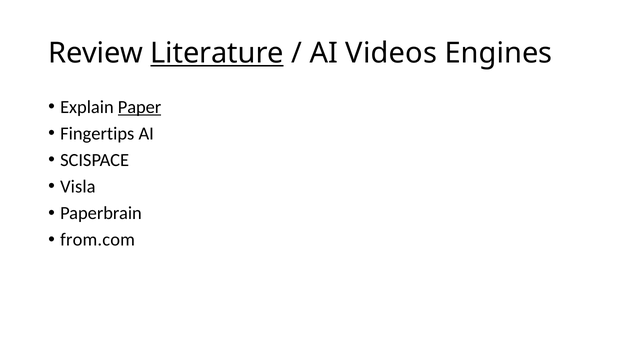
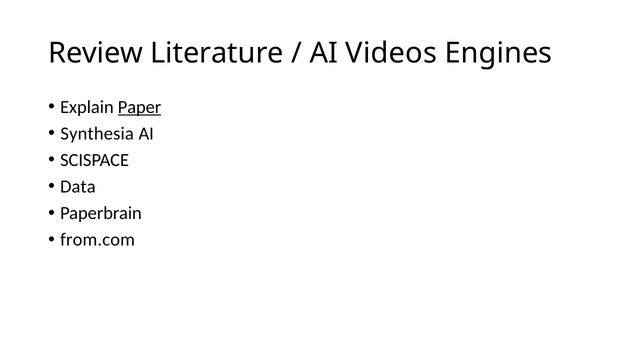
Literature underline: present -> none
Fingertips: Fingertips -> Synthesia
Visla: Visla -> Data
